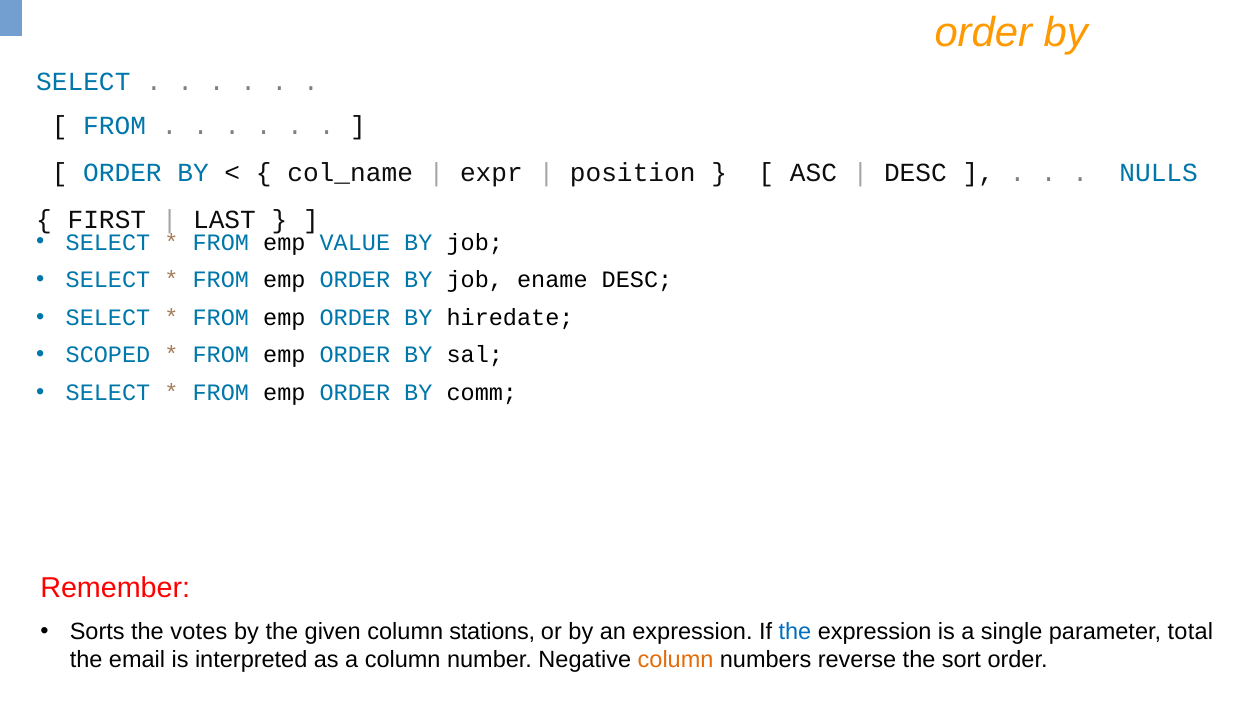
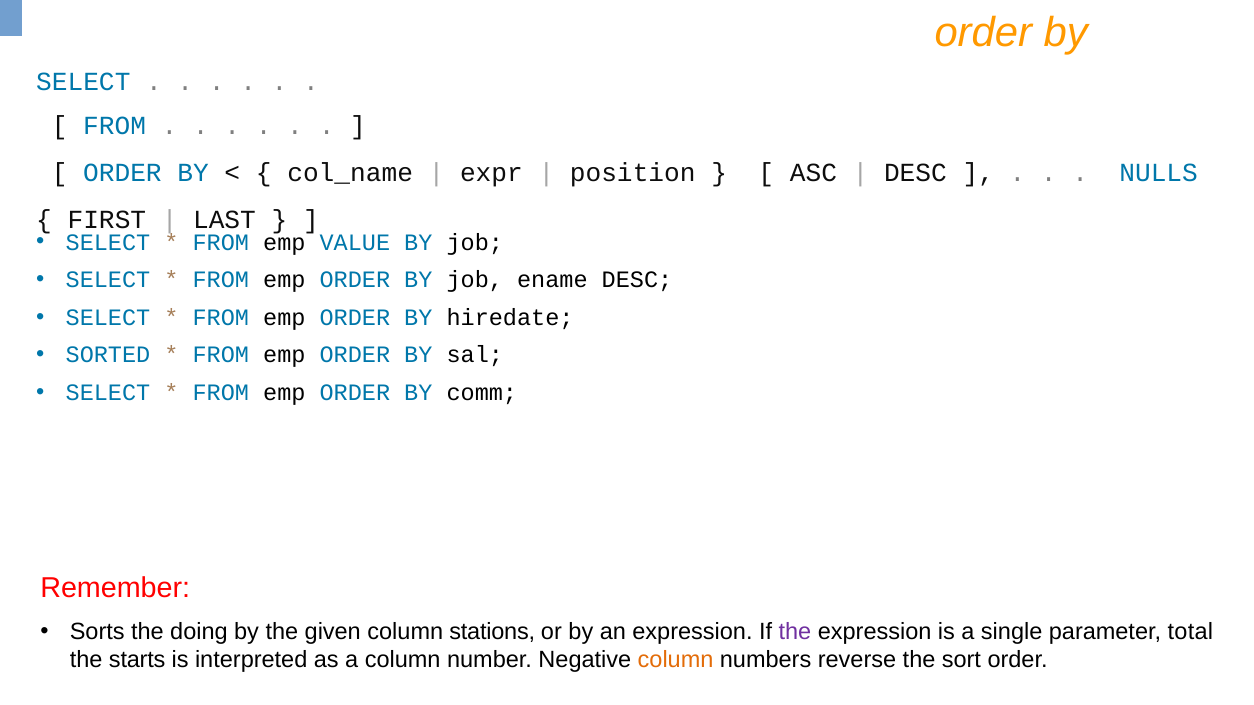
SCOPED: SCOPED -> SORTED
votes: votes -> doing
the at (795, 632) colour: blue -> purple
email: email -> starts
